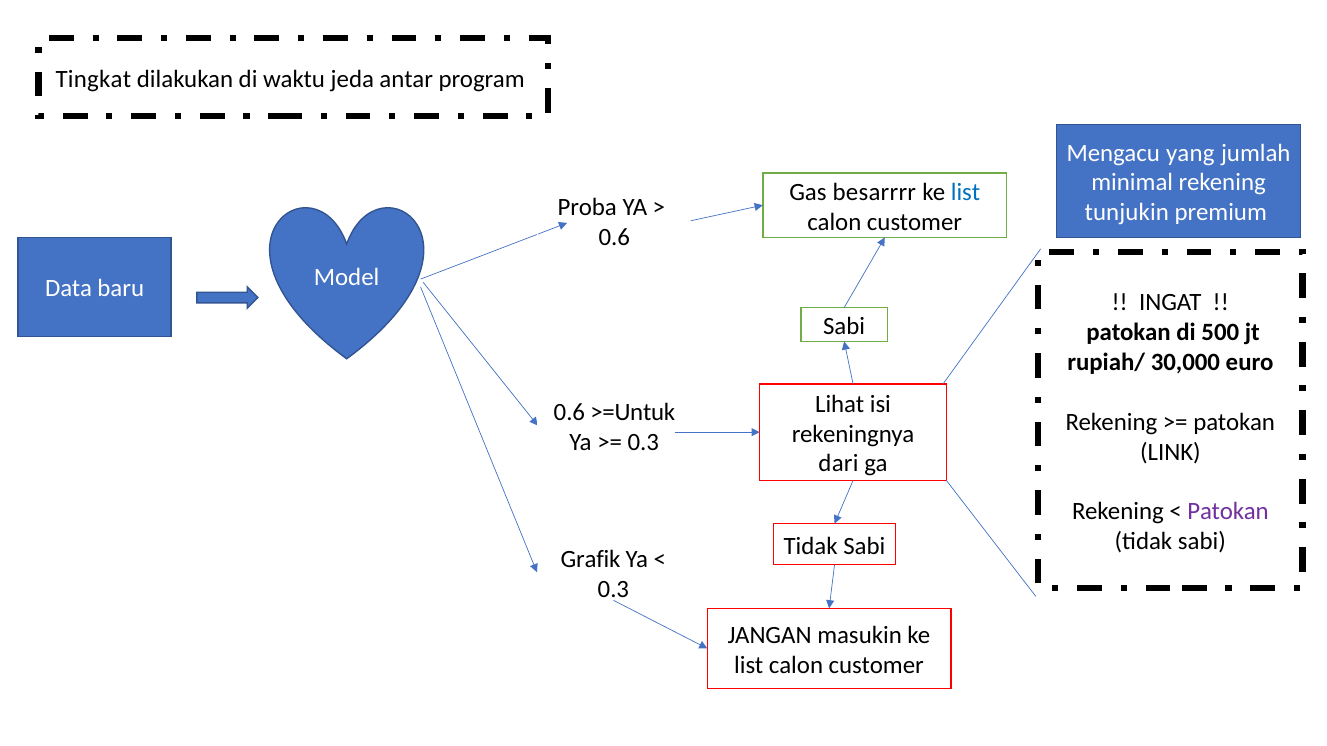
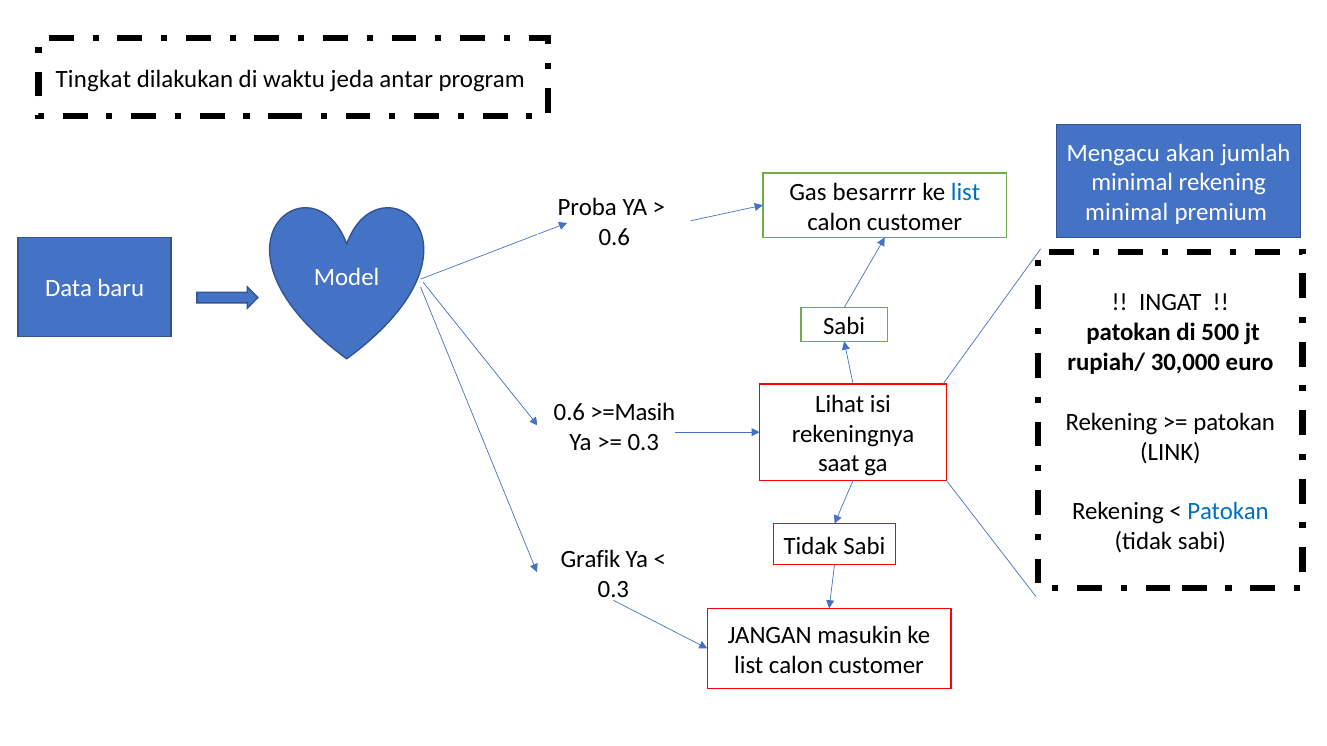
yang: yang -> akan
tunjukin at (1127, 213): tunjukin -> minimal
>=Untuk: >=Untuk -> >=Masih
dari: dari -> saat
Patokan at (1228, 512) colour: purple -> blue
